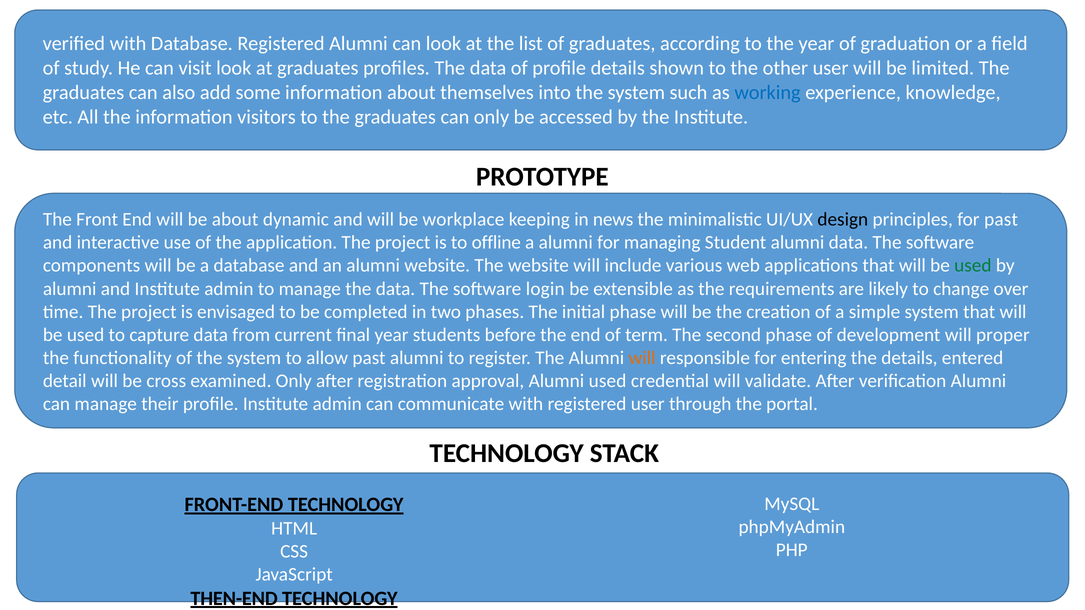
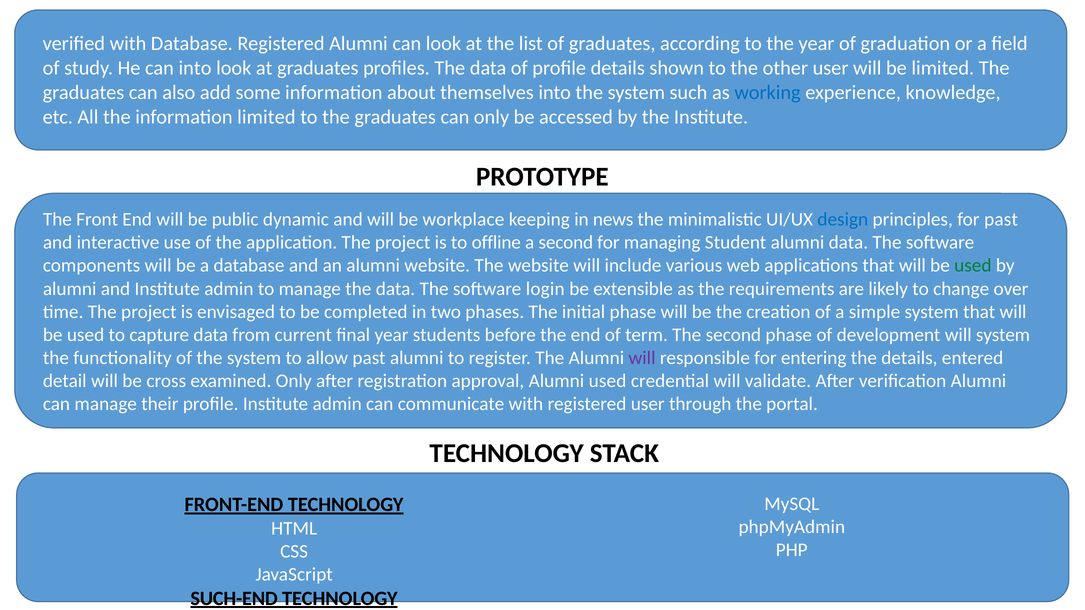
can visit: visit -> into
information visitors: visitors -> limited
be about: about -> public
design colour: black -> blue
a alumni: alumni -> second
will proper: proper -> system
will at (642, 358) colour: orange -> purple
THEN-END: THEN-END -> SUCH-END
